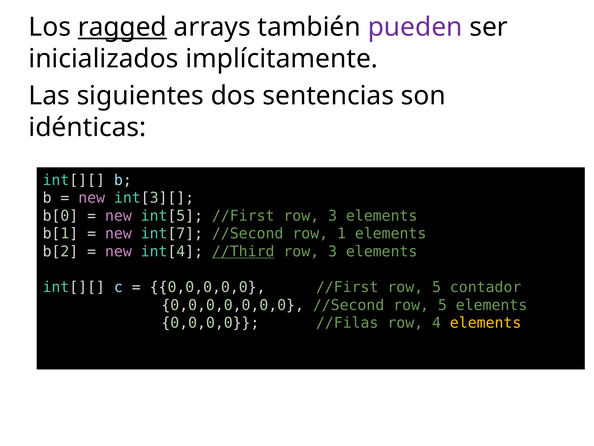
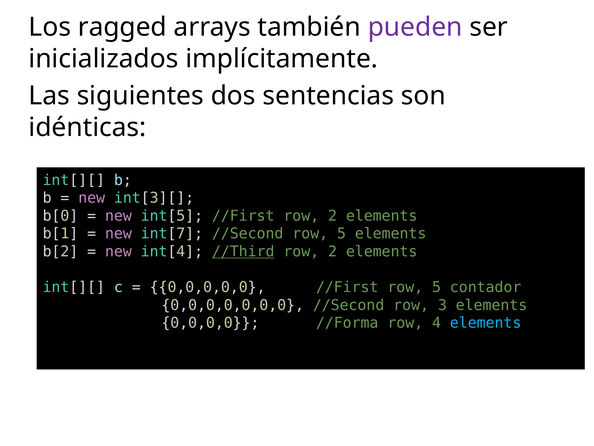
ragged underline: present -> none
//First row 3: 3 -> 2
//Second row 1: 1 -> 5
3 at (333, 251): 3 -> 2
//Second row 5: 5 -> 3
//Filas: //Filas -> //Forma
elements at (486, 323) colour: yellow -> light blue
